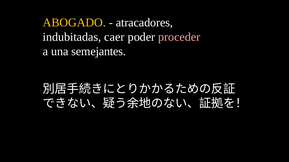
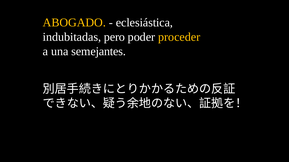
atracadores: atracadores -> eclesiástica
caer: caer -> pero
proceder colour: pink -> yellow
